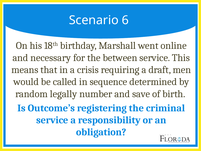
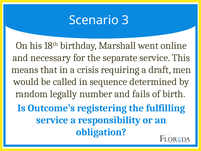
6: 6 -> 3
between: between -> separate
save: save -> fails
criminal: criminal -> fulfilling
